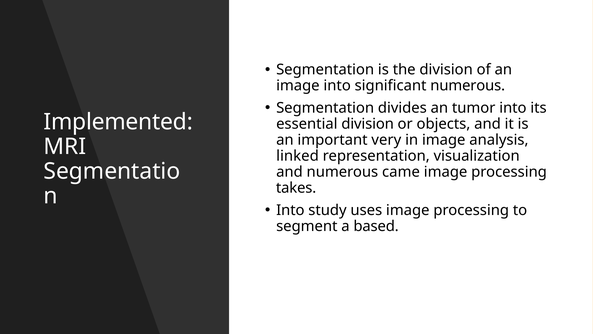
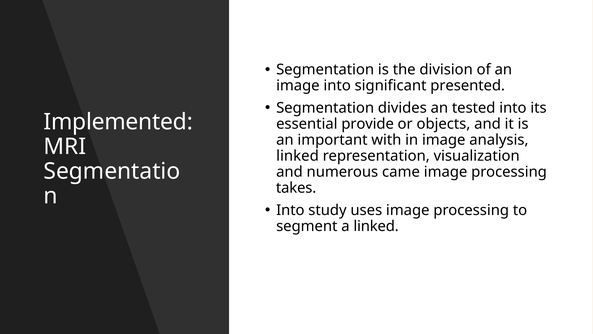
significant numerous: numerous -> presented
tumor: tumor -> tested
essential division: division -> provide
very: very -> with
a based: based -> linked
